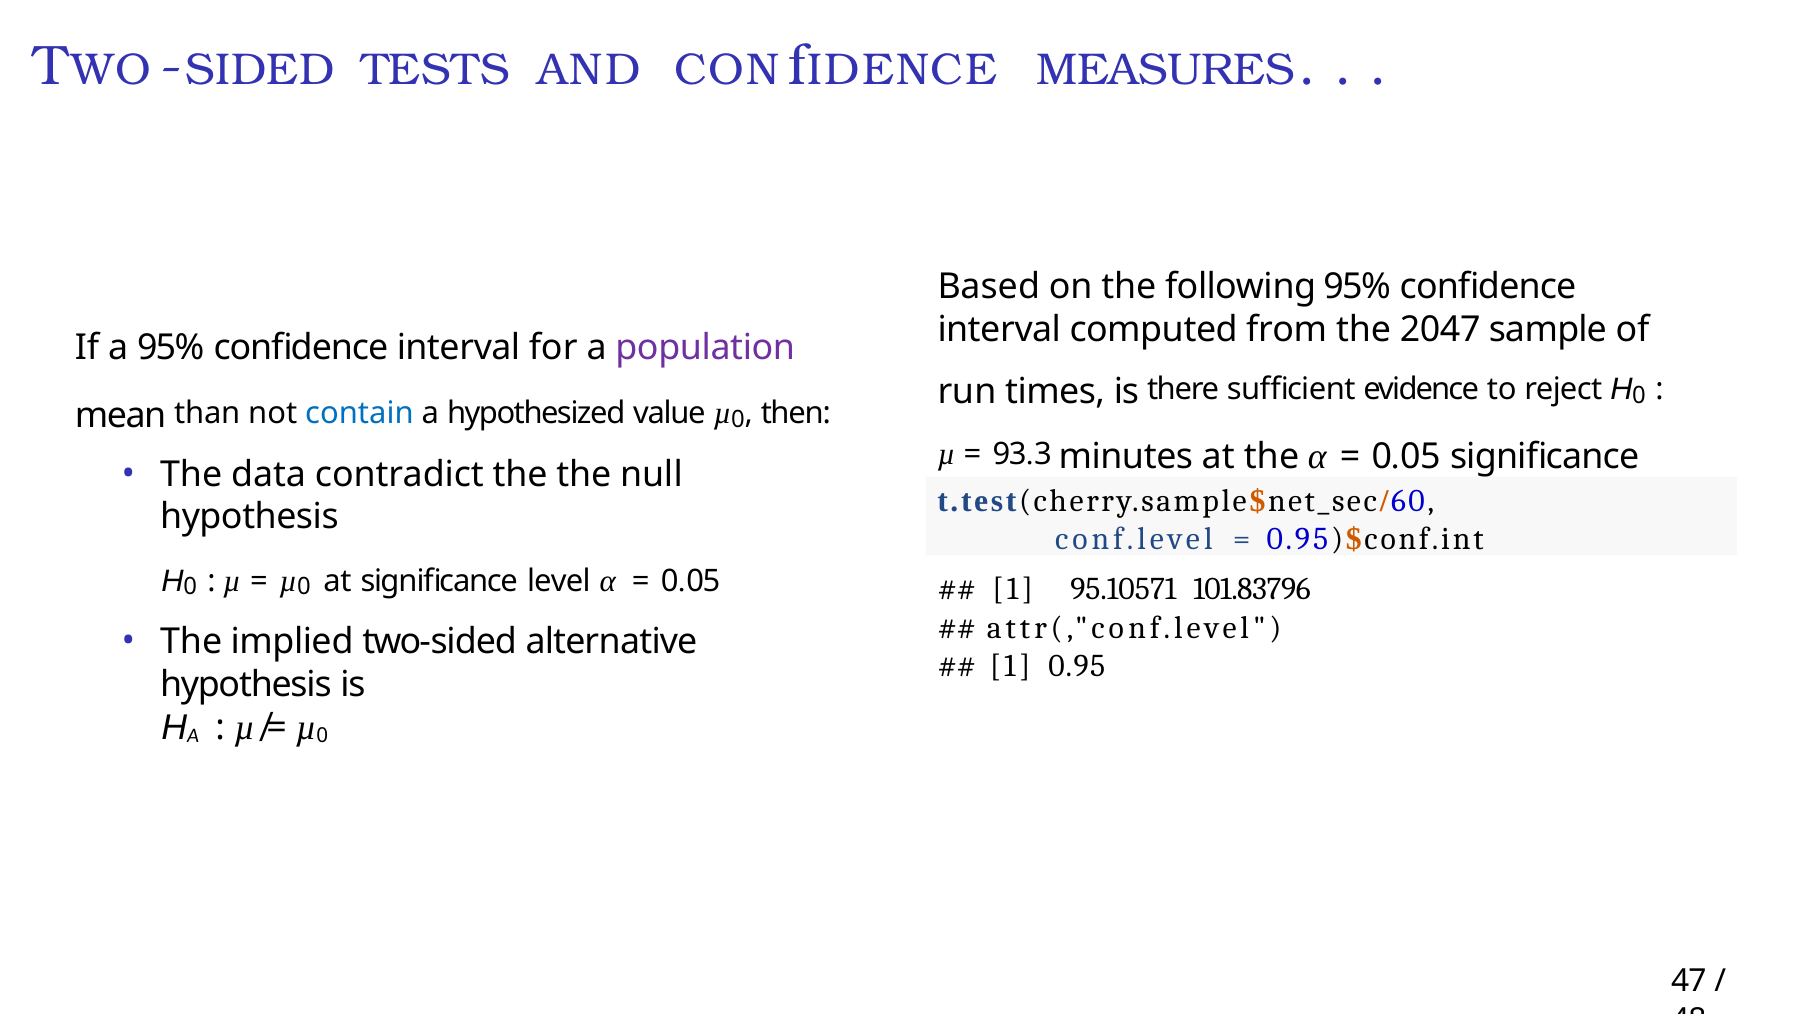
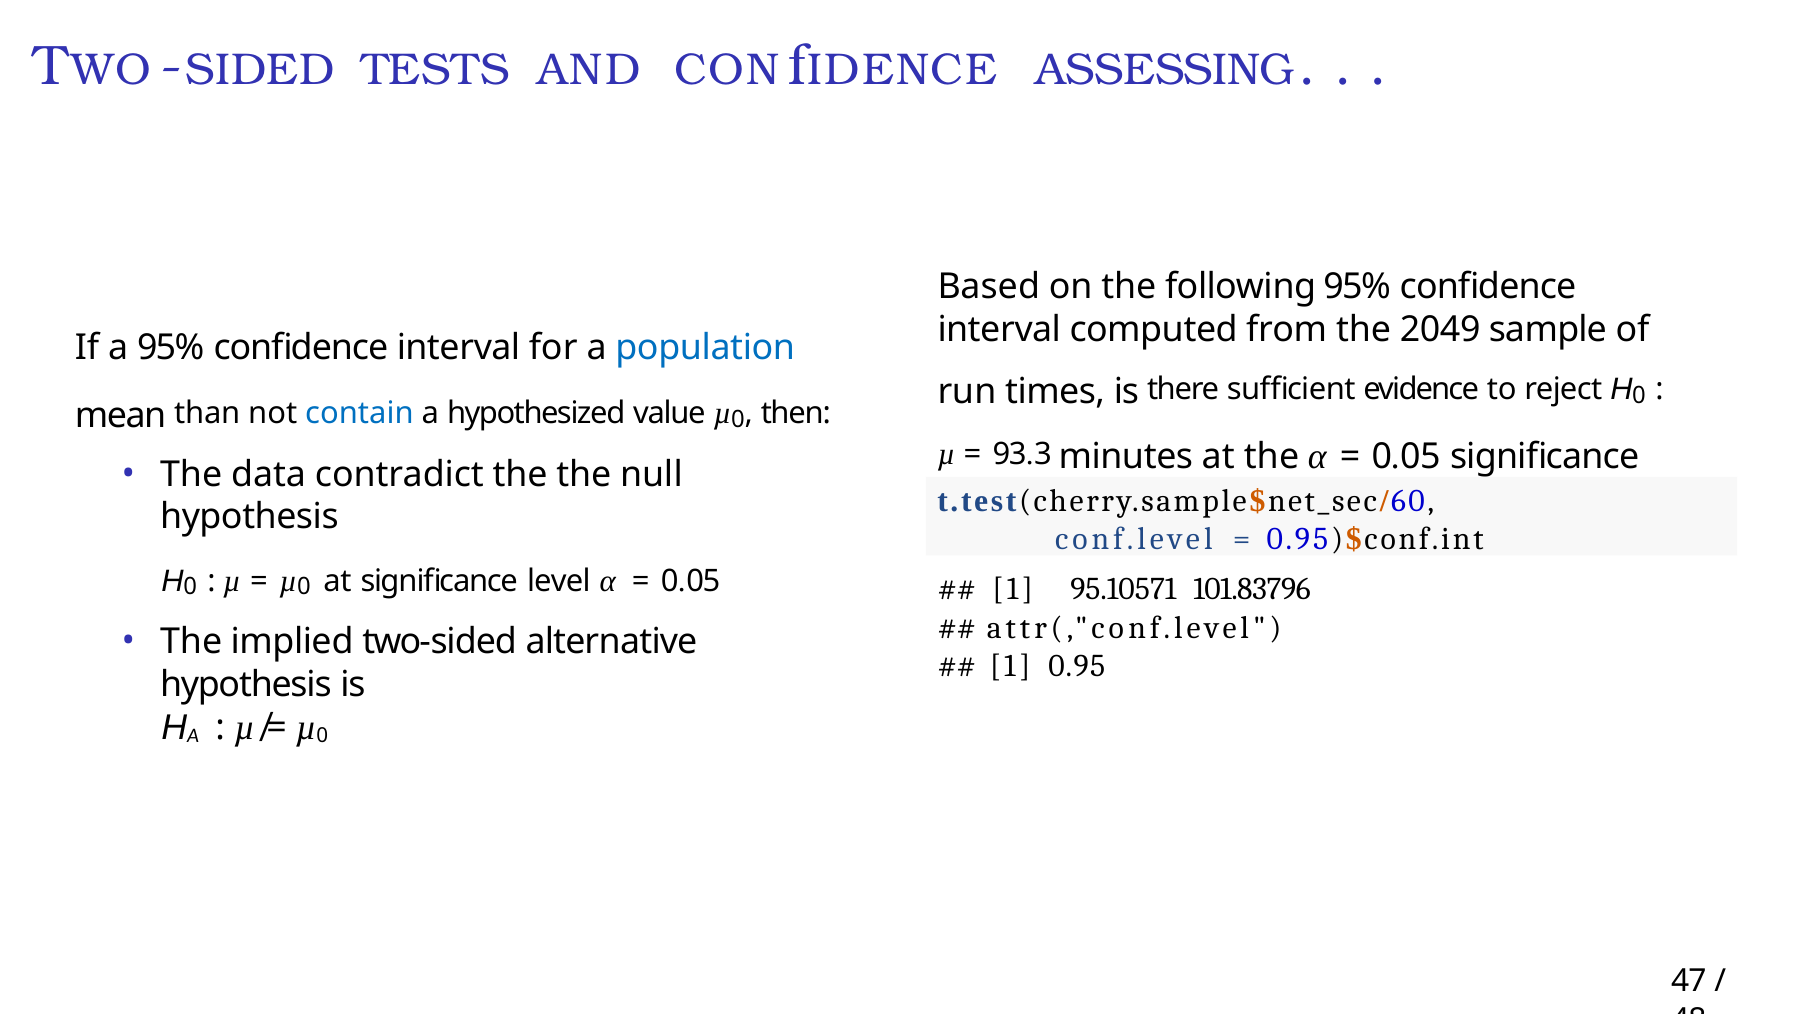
MEASURES: MEASURES -> ASSESSING
2047: 2047 -> 2049
population colour: purple -> blue
